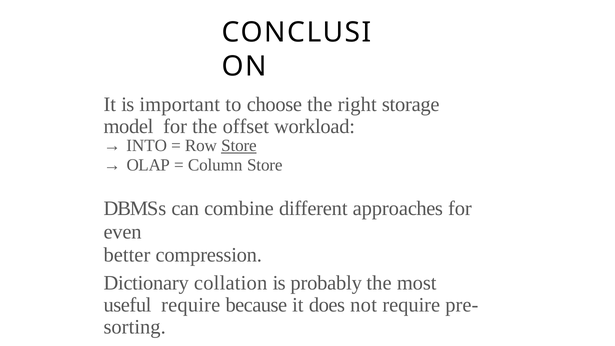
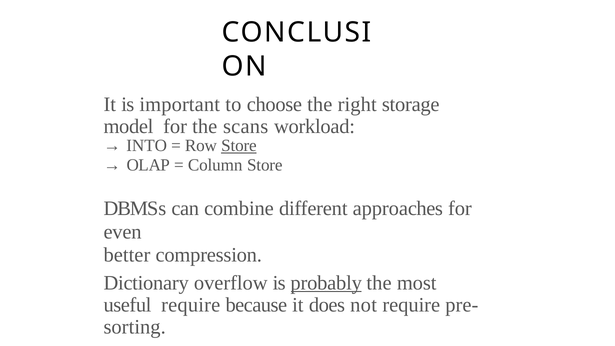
offset: offset -> scans
collation: collation -> overflow
probably underline: none -> present
